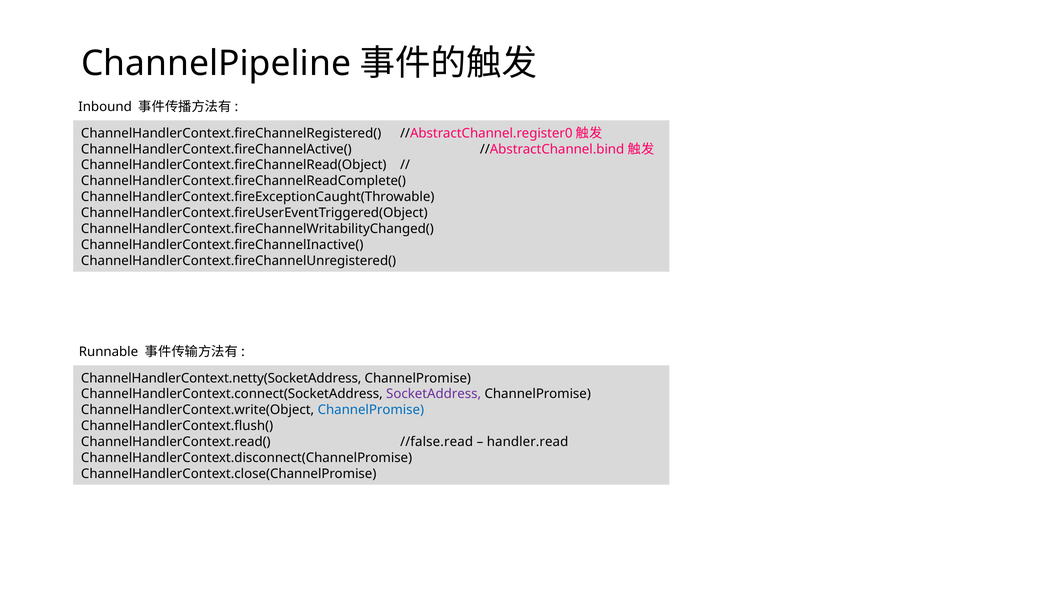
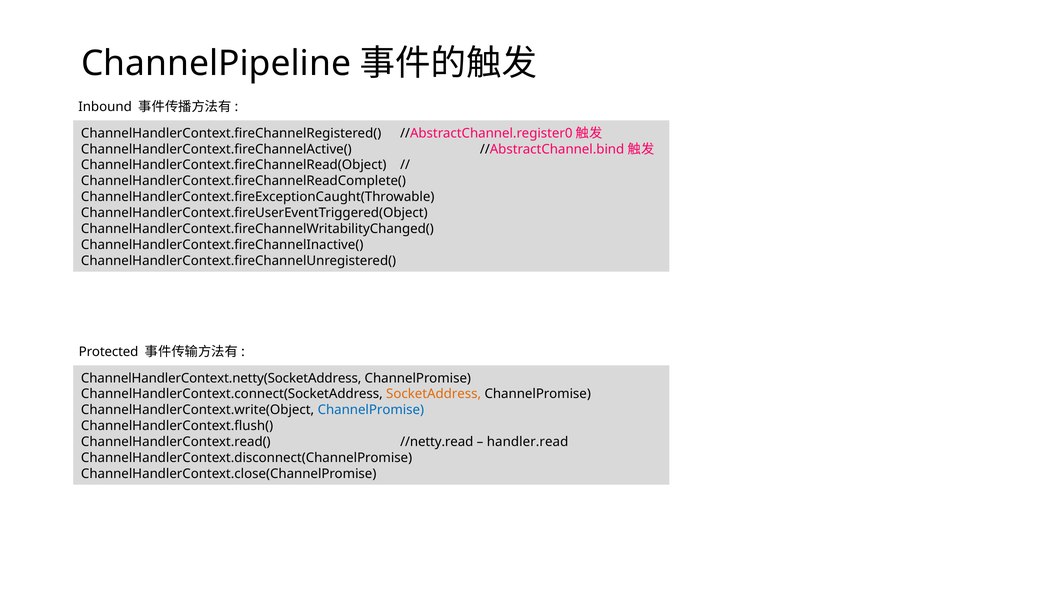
Runnable: Runnable -> Protected
SocketAddress colour: purple -> orange
//false.read: //false.read -> //netty.read
